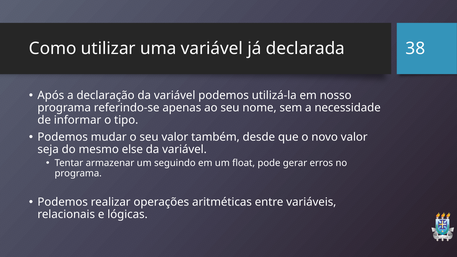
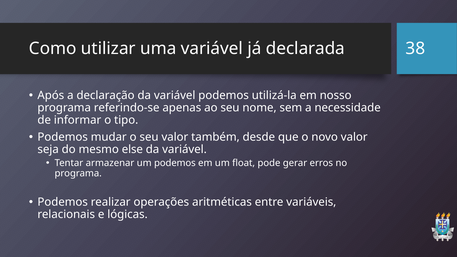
um seguindo: seguindo -> podemos
